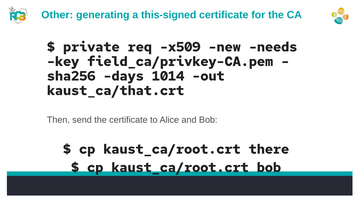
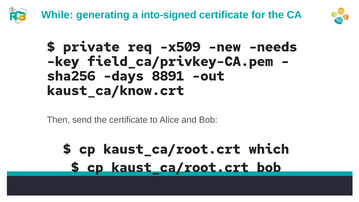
Other: Other -> While
this-signed: this-signed -> into-signed
1014: 1014 -> 8891
kaust_ca/that.crt: kaust_ca/that.crt -> kaust_ca/know.crt
there: there -> which
